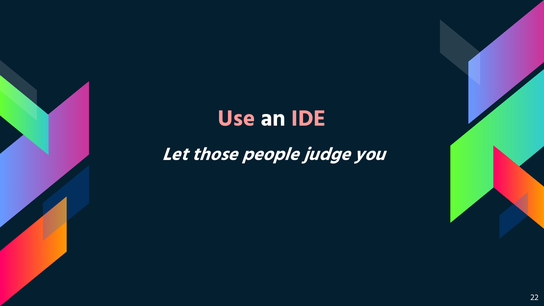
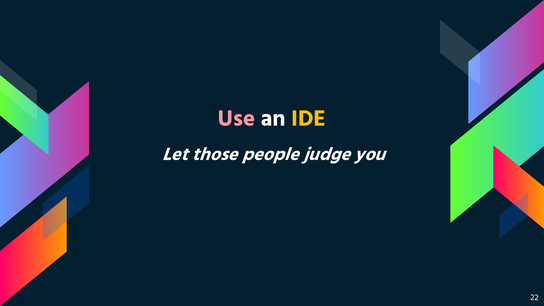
IDE colour: pink -> yellow
